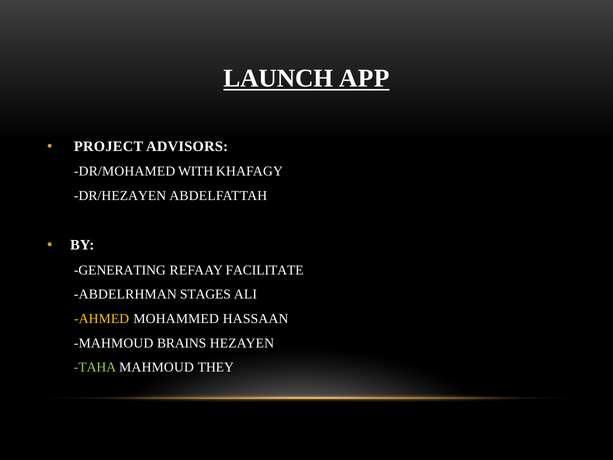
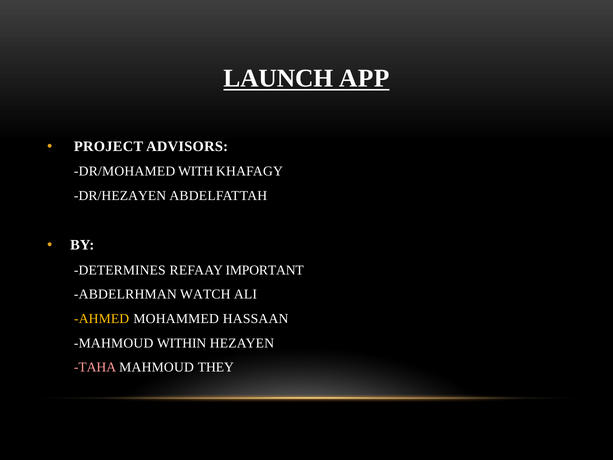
GENERATING: GENERATING -> DETERMINES
FACILITATE: FACILITATE -> IMPORTANT
STAGES: STAGES -> WATCH
BRAINS: BRAINS -> WITHIN
TAHA colour: light green -> pink
